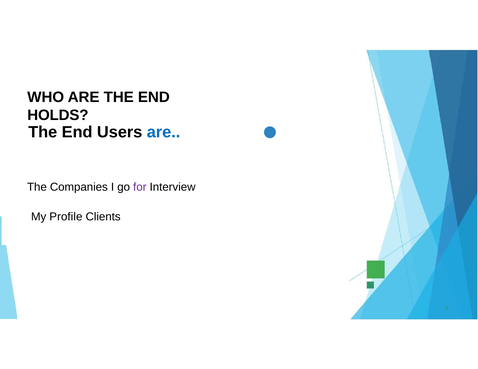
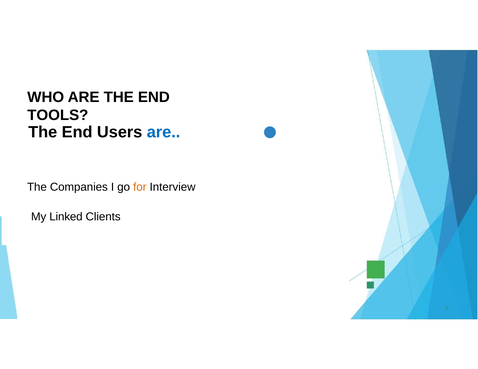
HOLDS: HOLDS -> TOOLS
for colour: purple -> orange
Profile: Profile -> Linked
